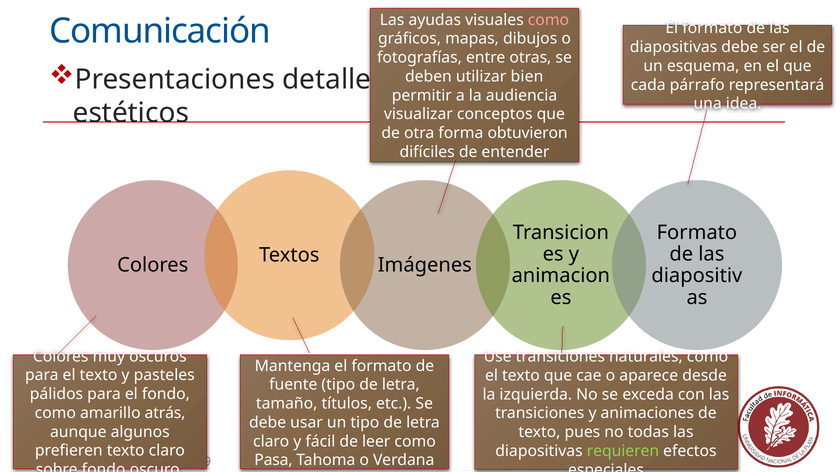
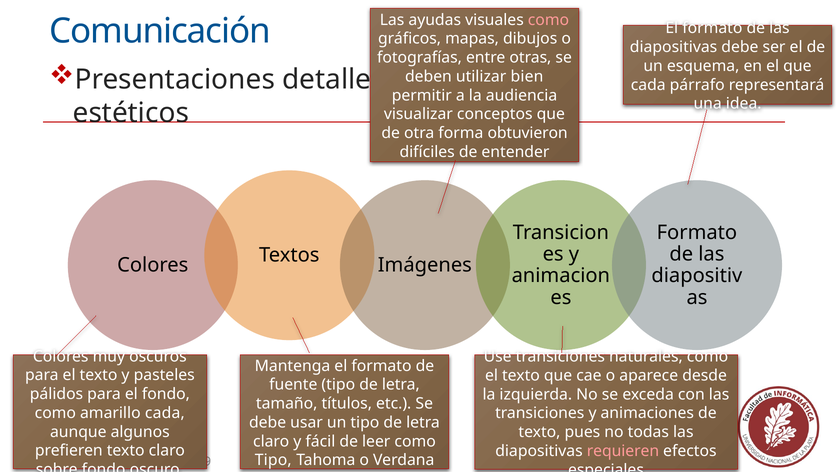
amarillo atrás: atrás -> cada
requieren colour: light green -> pink
Pasa at (273, 461): Pasa -> Tipo
